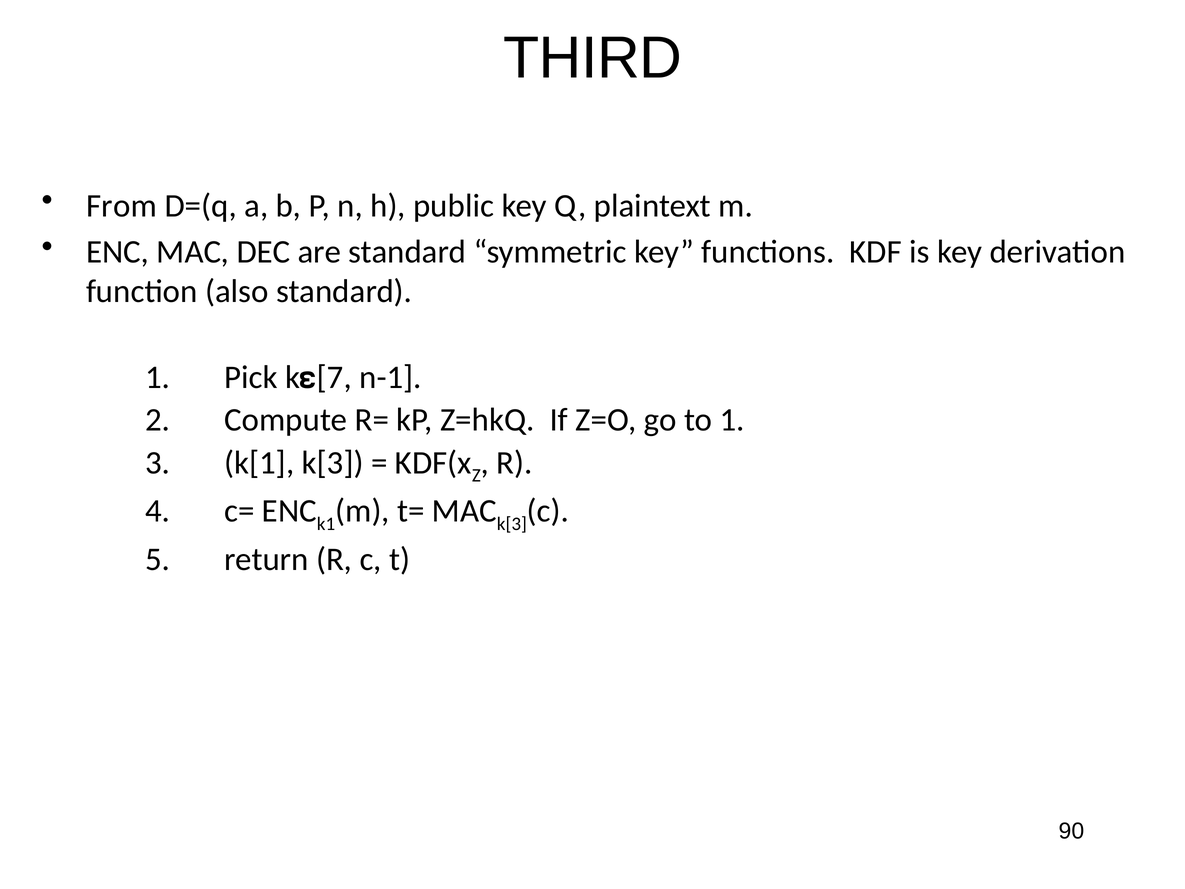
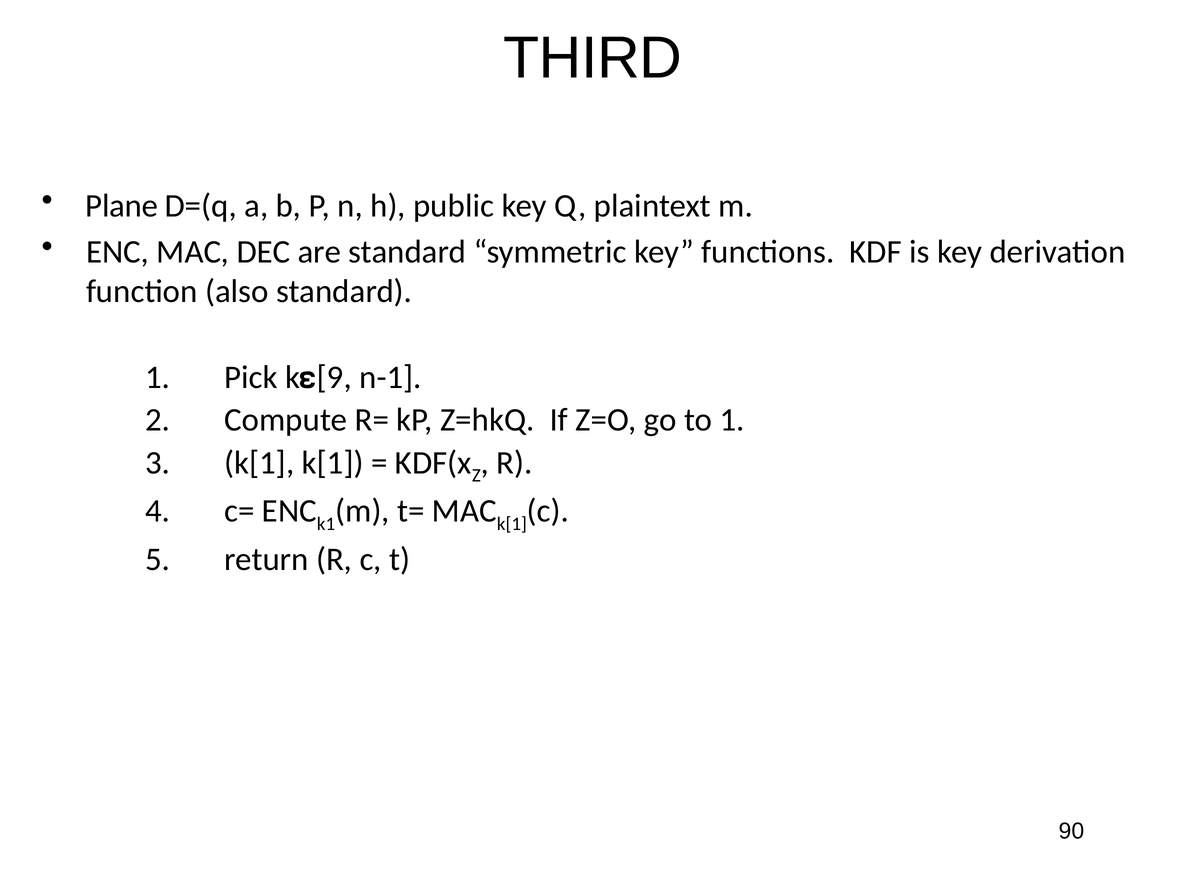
From: From -> Plane
7: 7 -> 9
k[1 k[3: k[3 -> k[1
MAC k[3: k[3 -> k[1
